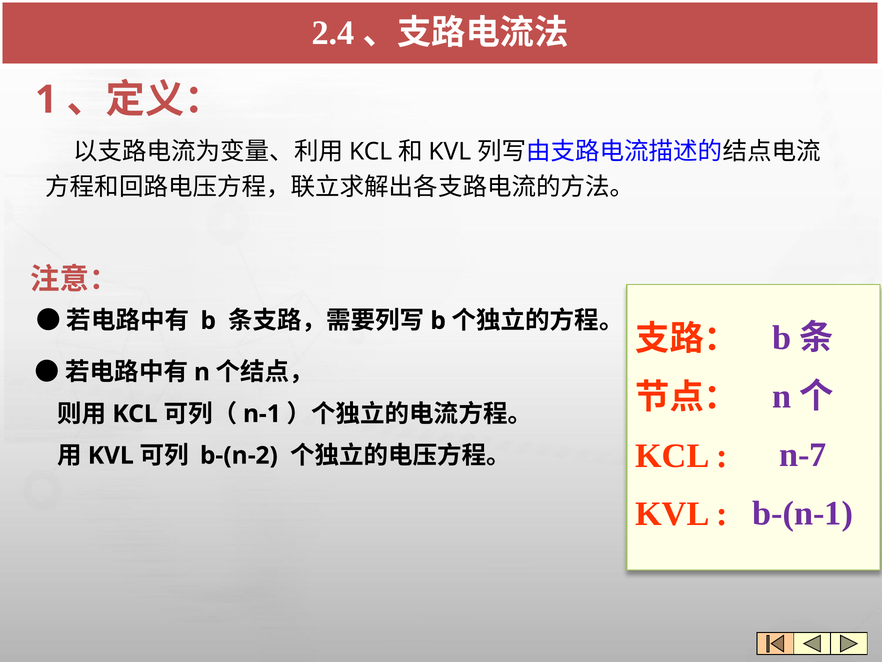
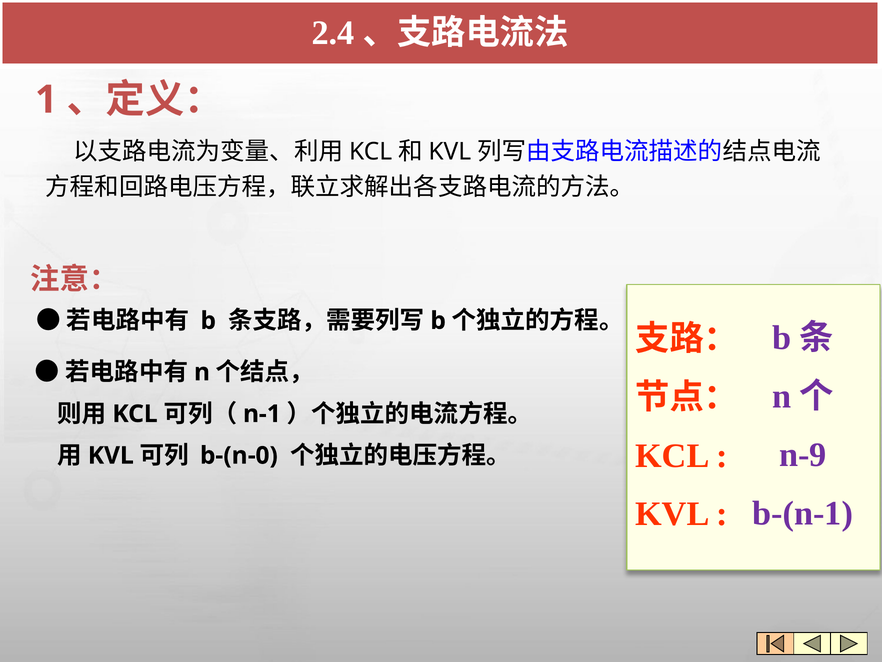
n-7: n-7 -> n-9
b-(n-2: b-(n-2 -> b-(n-0
